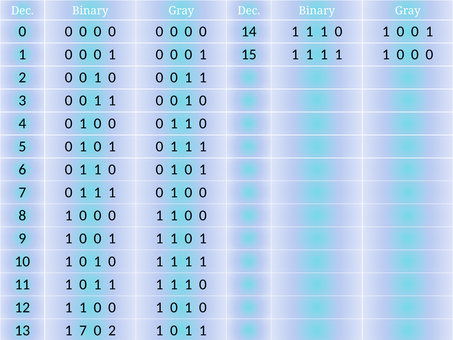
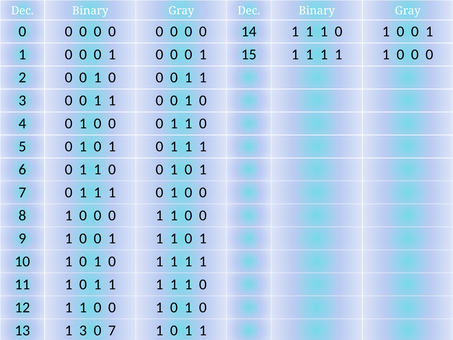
13 1 7: 7 -> 3
0 2: 2 -> 7
